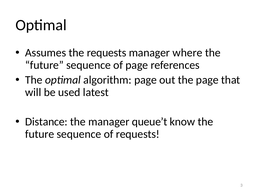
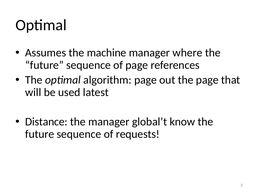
the requests: requests -> machine
queue’t: queue’t -> global’t
